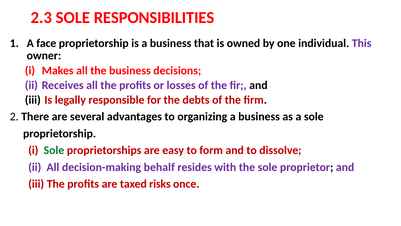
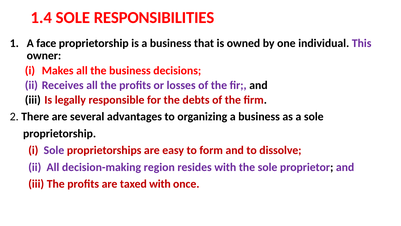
2.3: 2.3 -> 1.4
Sole at (54, 150) colour: green -> purple
behalf: behalf -> region
taxed risks: risks -> with
